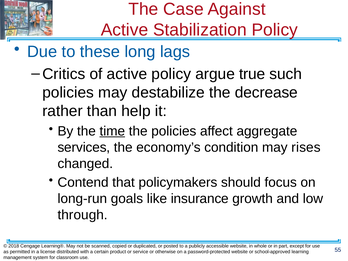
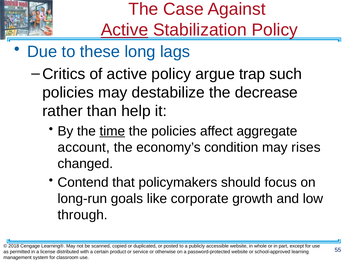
Active at (125, 30) underline: none -> present
true: true -> trap
services: services -> account
insurance: insurance -> corporate
